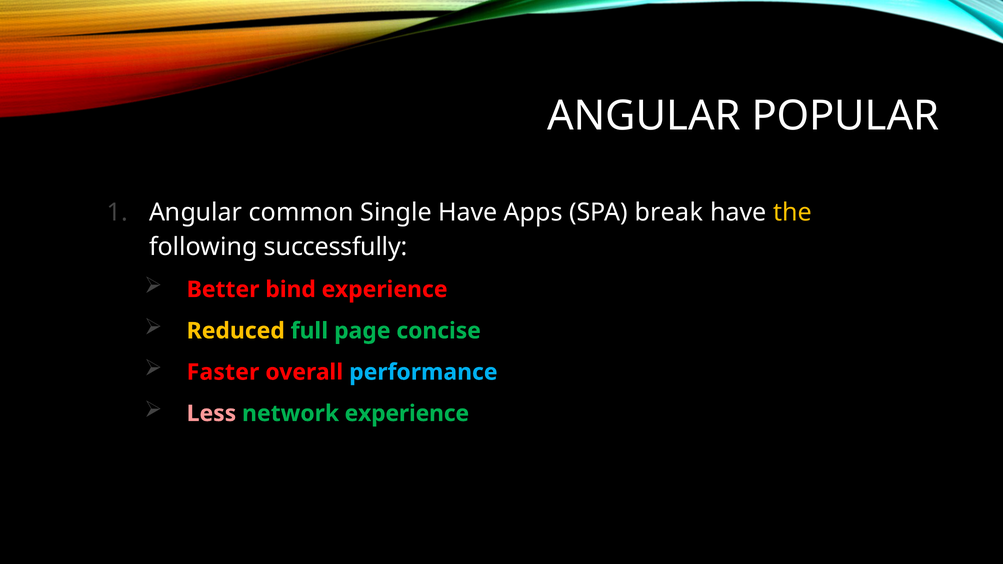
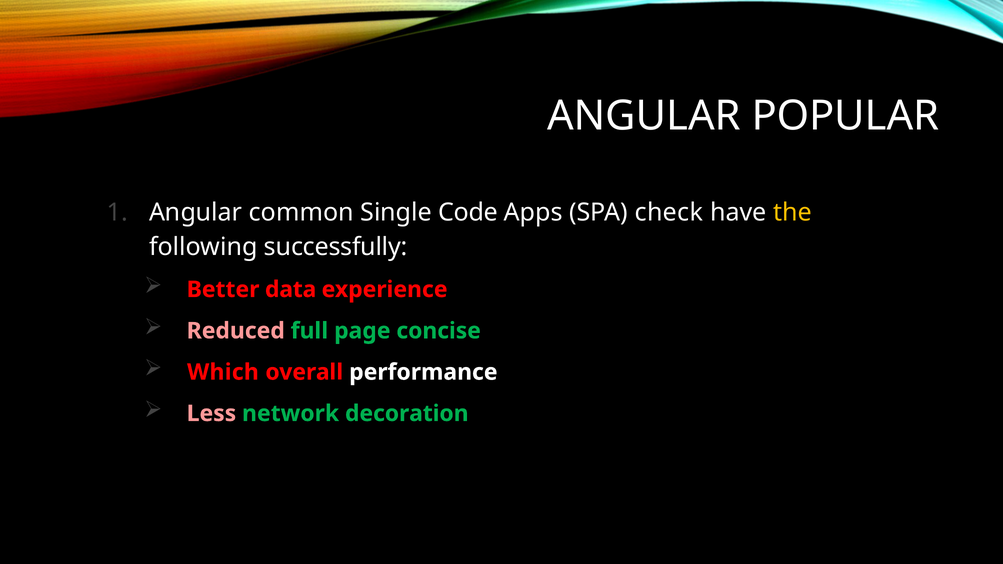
Single Have: Have -> Code
break: break -> check
bind: bind -> data
Reduced colour: yellow -> pink
Faster: Faster -> Which
performance colour: light blue -> white
network experience: experience -> decoration
